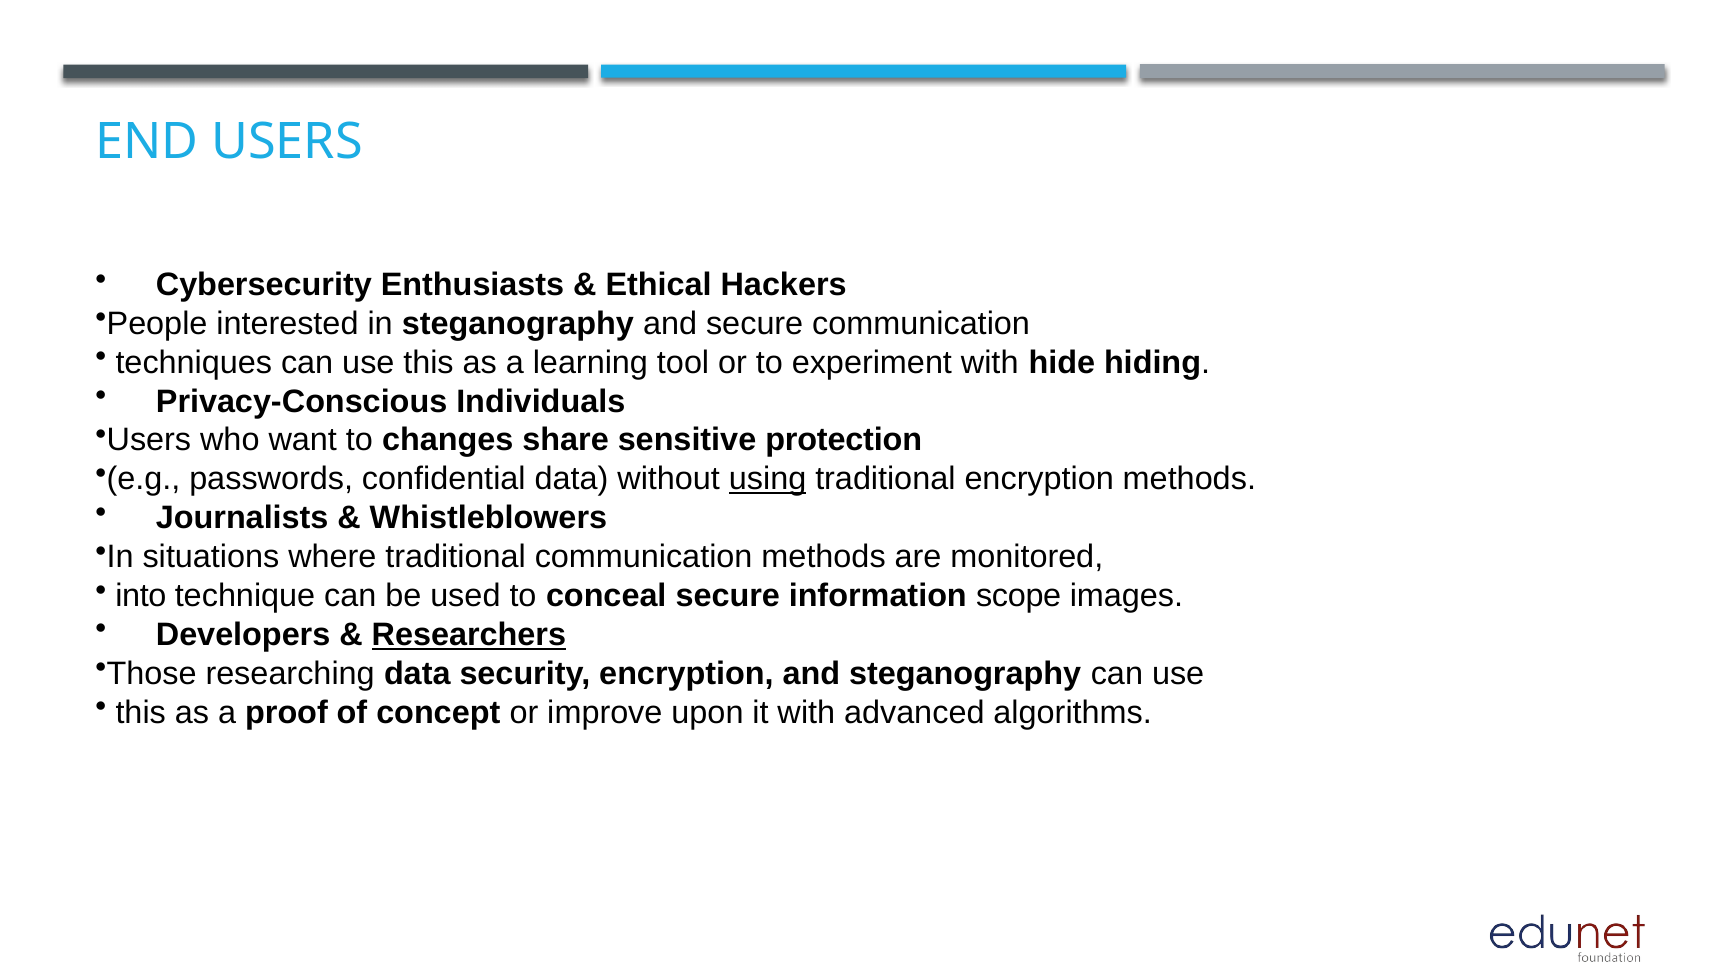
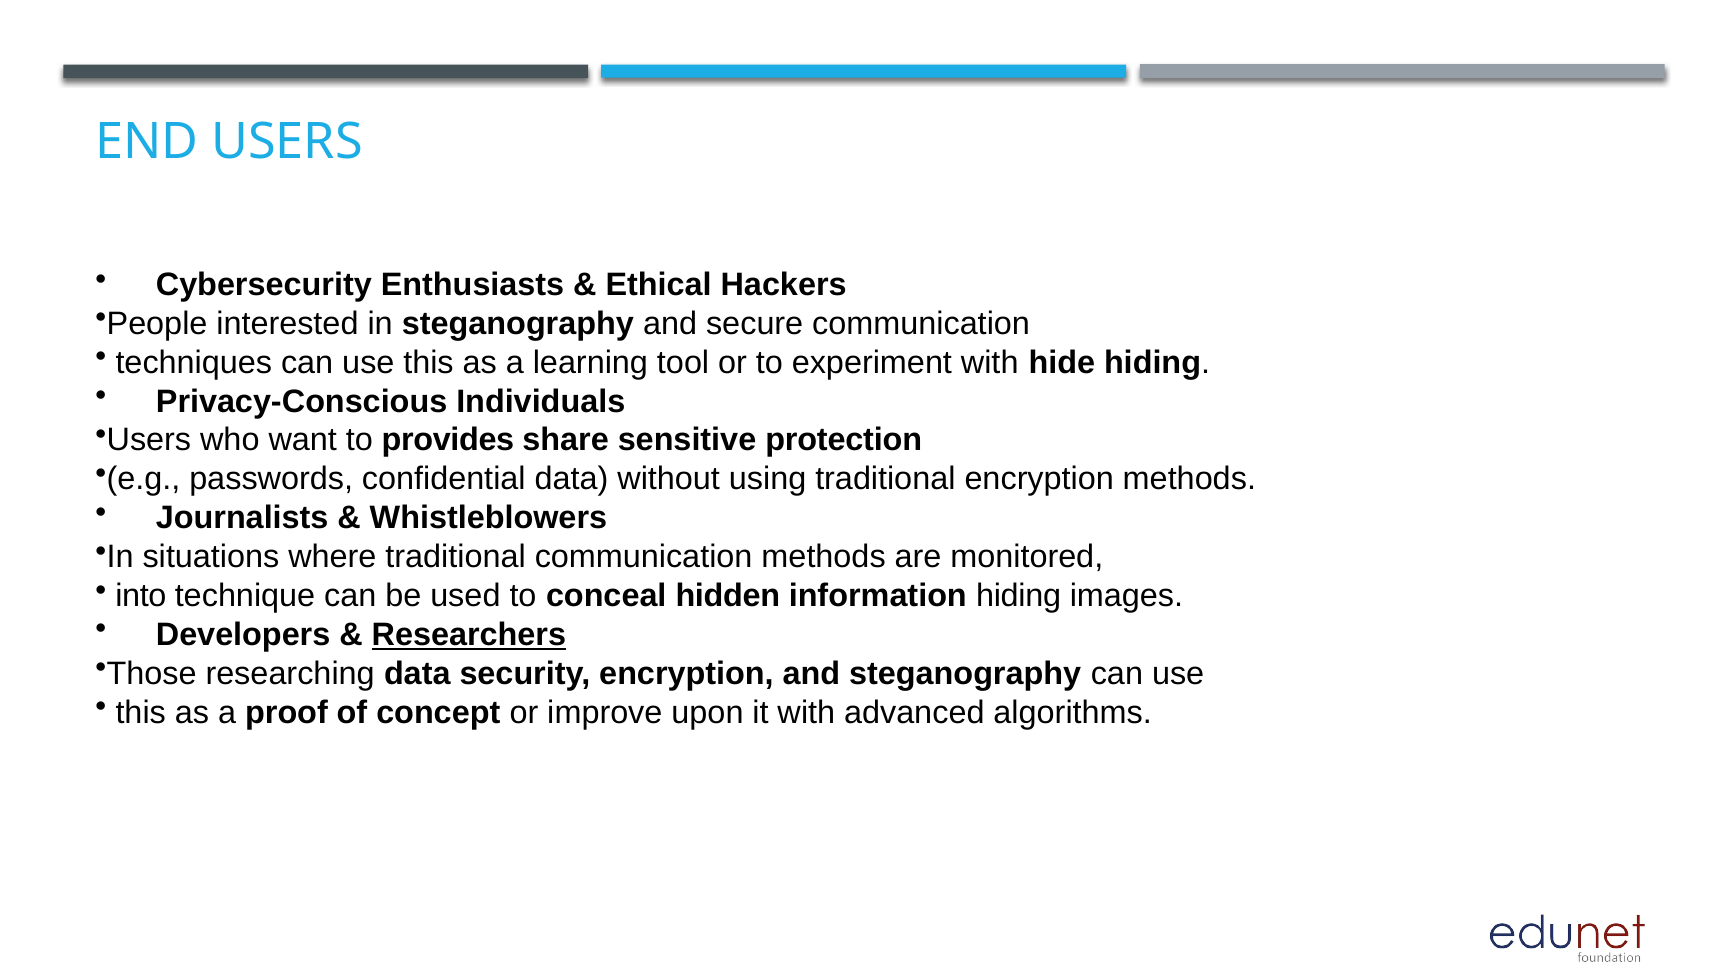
changes: changes -> provides
using underline: present -> none
conceal secure: secure -> hidden
information scope: scope -> hiding
